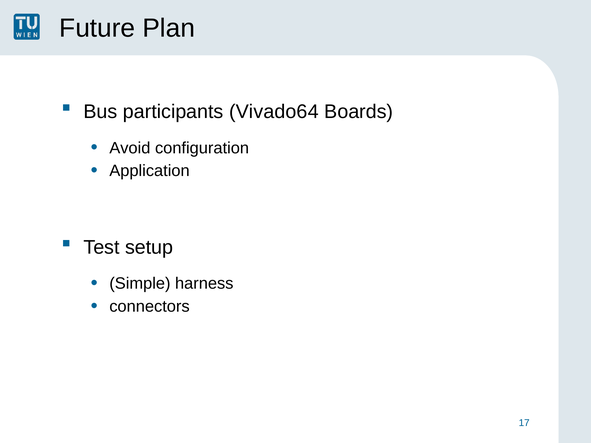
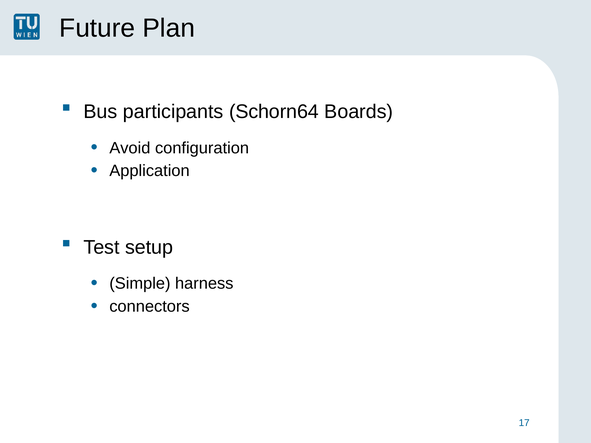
Vivado64: Vivado64 -> Schorn64
